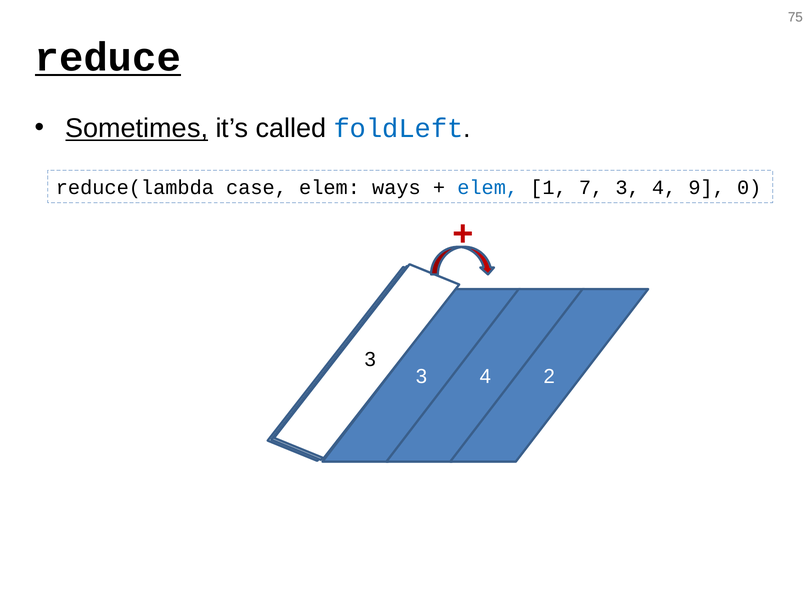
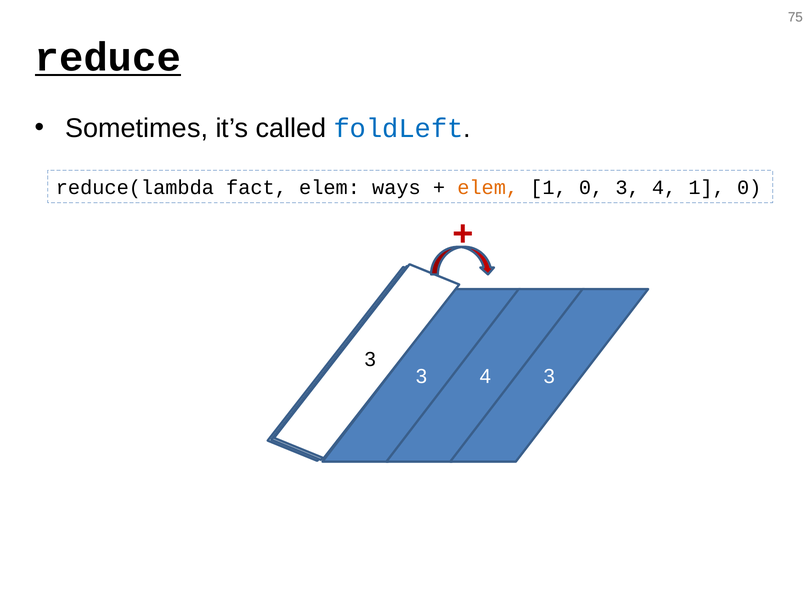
Sometimes underline: present -> none
case: case -> fact
elem at (488, 188) colour: blue -> orange
7 at (591, 188): 7 -> 0
4 9: 9 -> 1
2 at (549, 376): 2 -> 3
